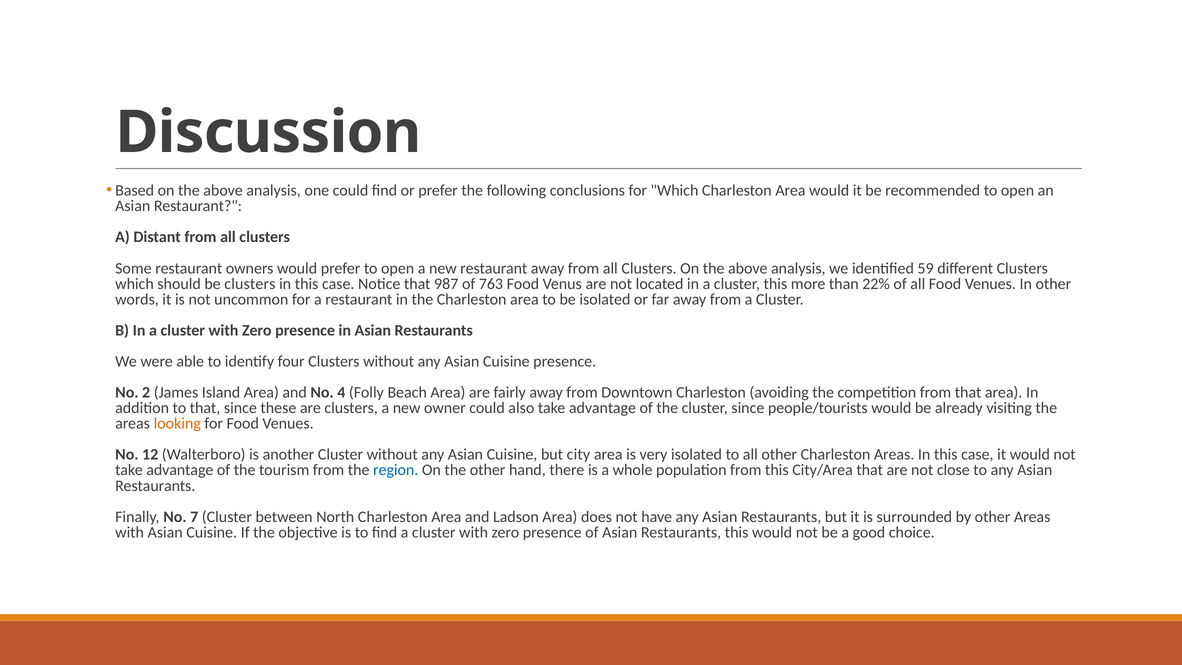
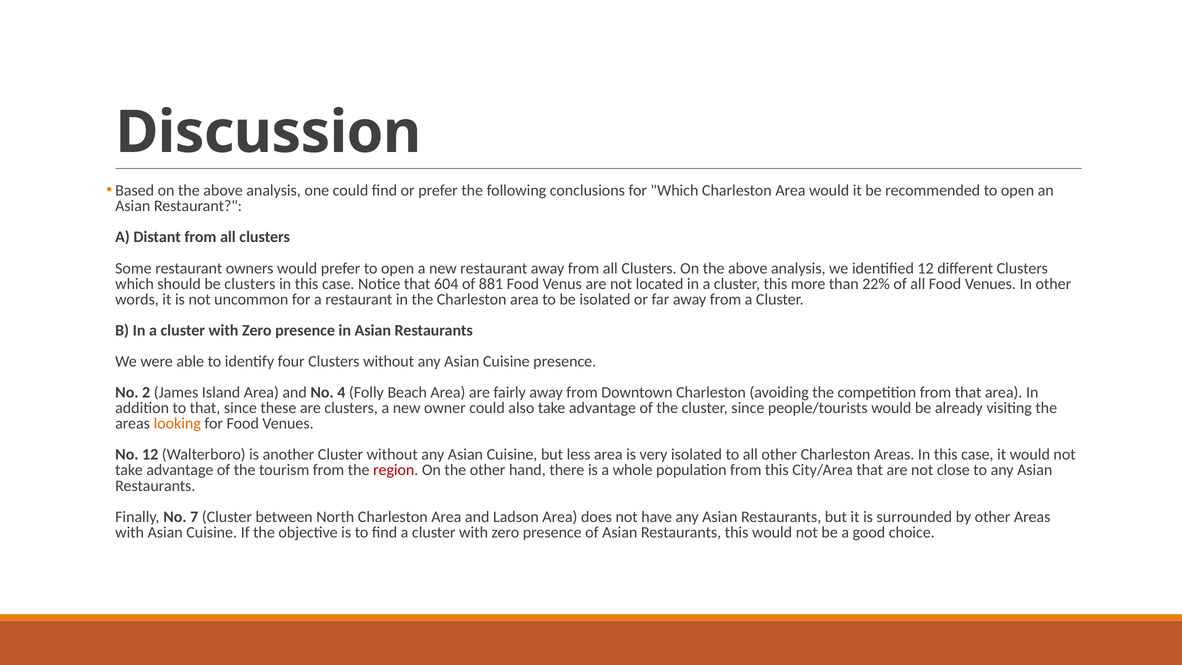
identified 59: 59 -> 12
987: 987 -> 604
763: 763 -> 881
city: city -> less
region colour: blue -> red
